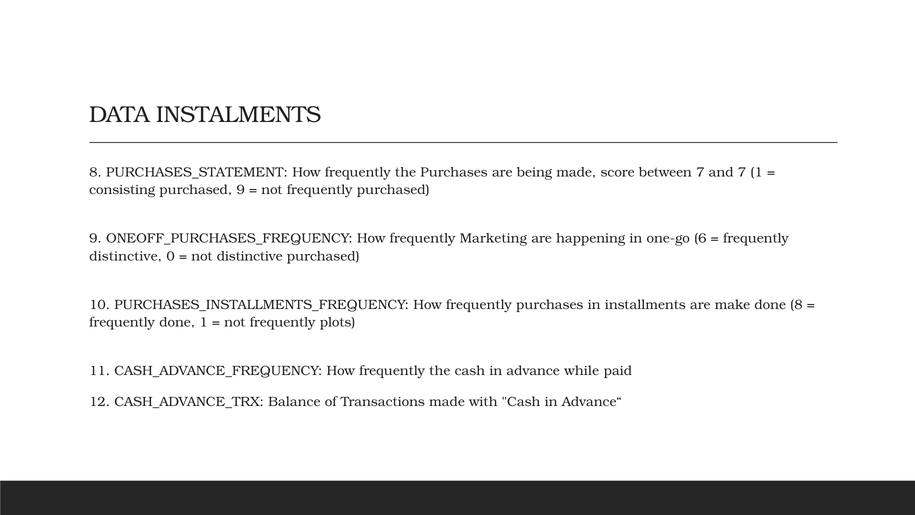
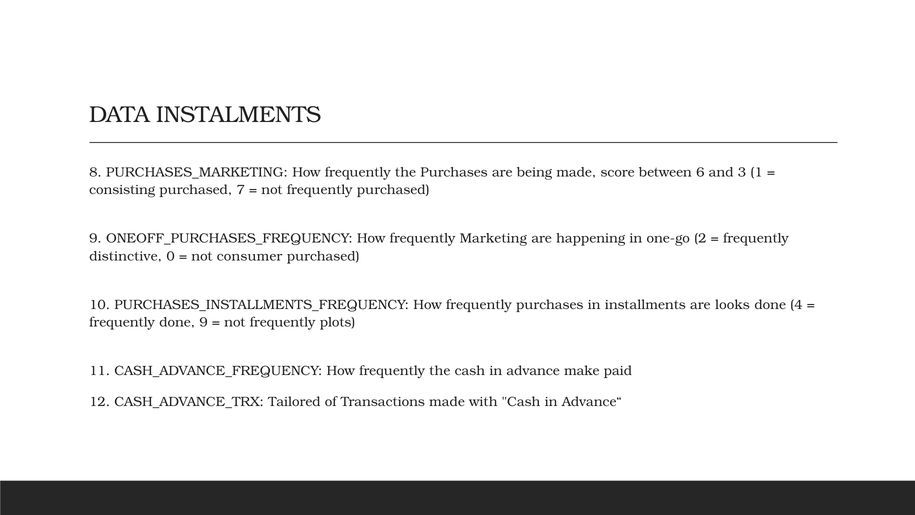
PURCHASES_STATEMENT: PURCHASES_STATEMENT -> PURCHASES_MARKETING
between 7: 7 -> 6
and 7: 7 -> 3
9 at (241, 190): 9 -> 7
6: 6 -> 2
not distinctive: distinctive -> consumer
make: make -> looks
done 8: 8 -> 4
done 1: 1 -> 9
while: while -> make
Balance: Balance -> Tailored
